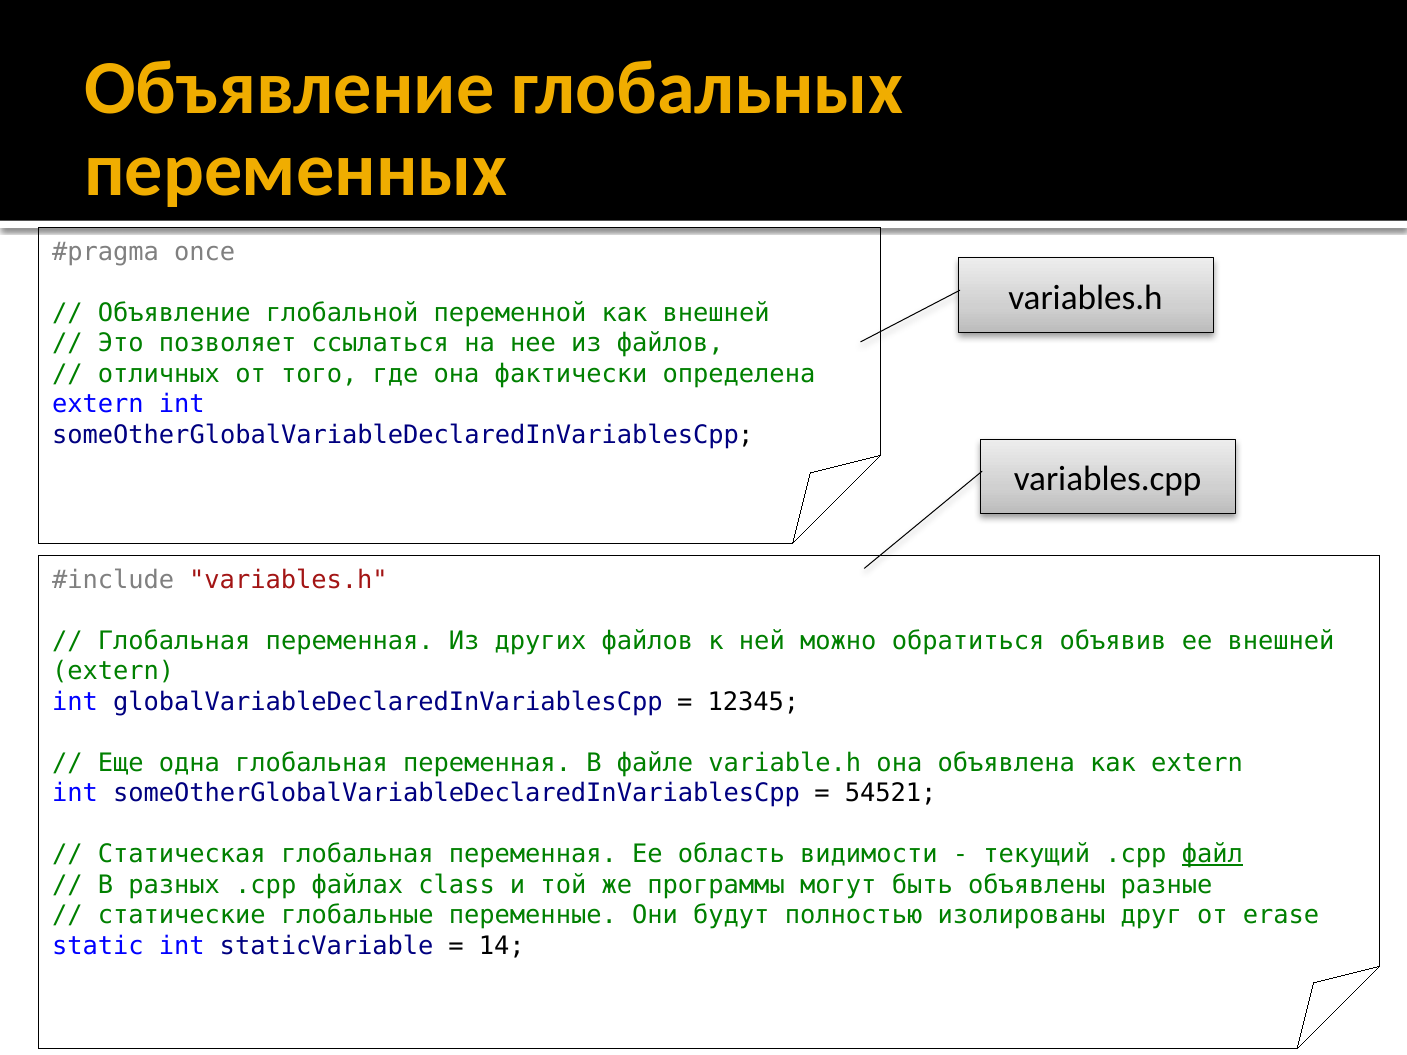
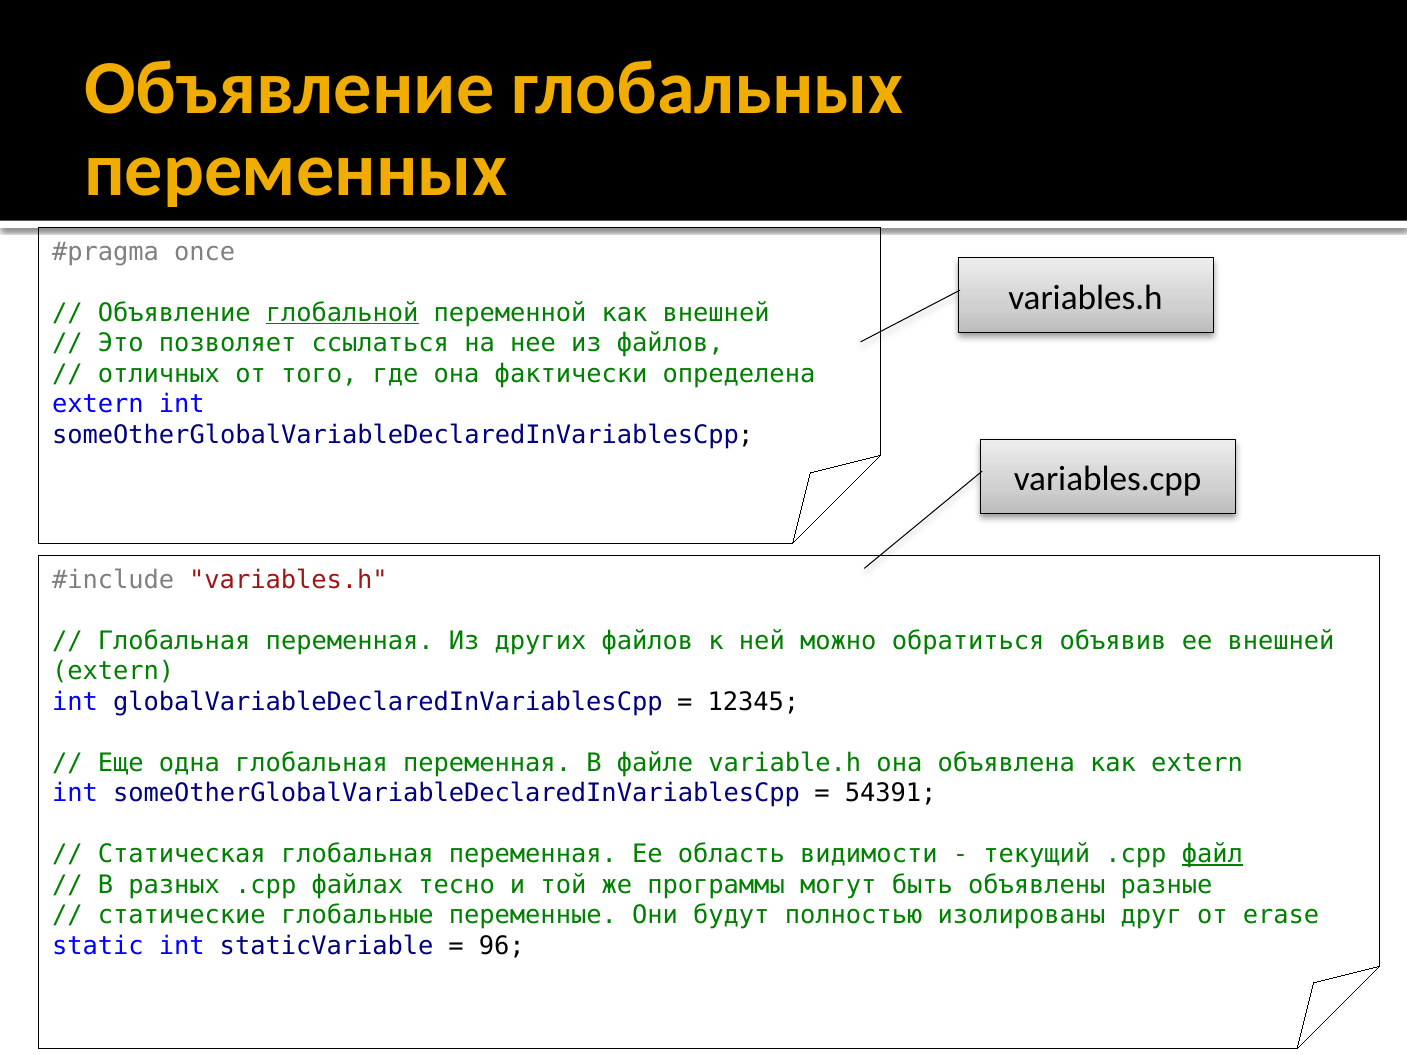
глобальной underline: none -> present
54521: 54521 -> 54391
class: class -> тесно
14: 14 -> 96
